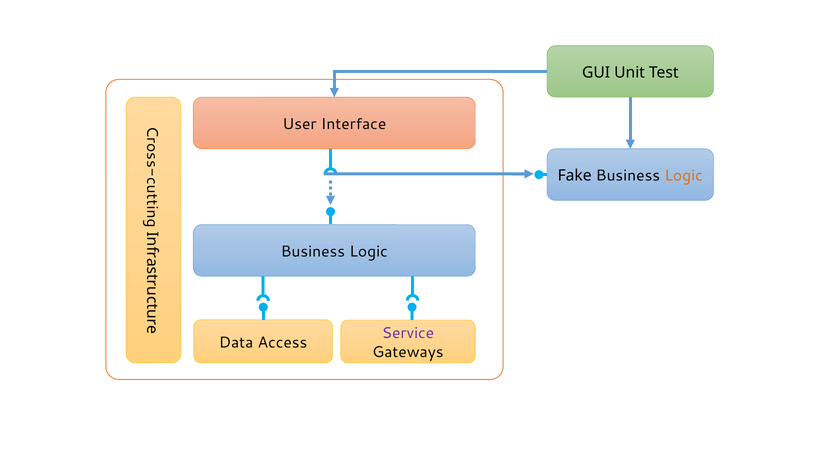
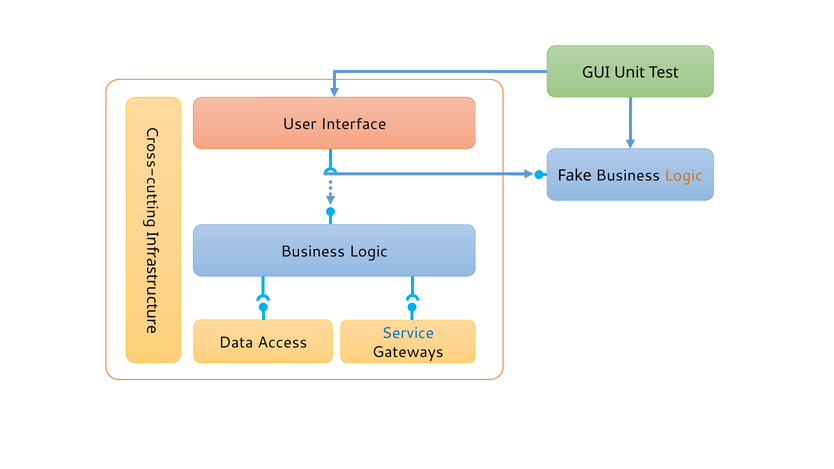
Service colour: purple -> blue
